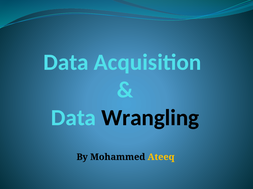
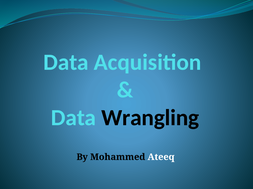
Ateeq colour: yellow -> white
